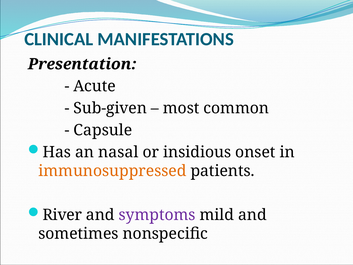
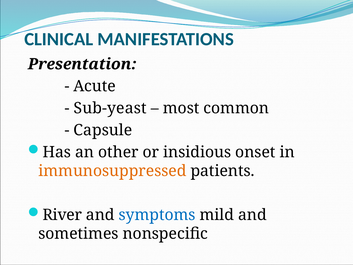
Sub-given: Sub-given -> Sub-yeast
nasal: nasal -> other
symptoms colour: purple -> blue
